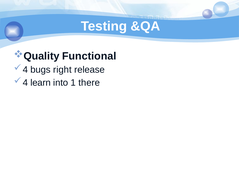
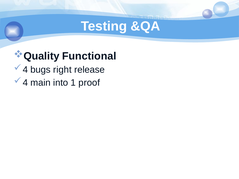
learn: learn -> main
there: there -> proof
